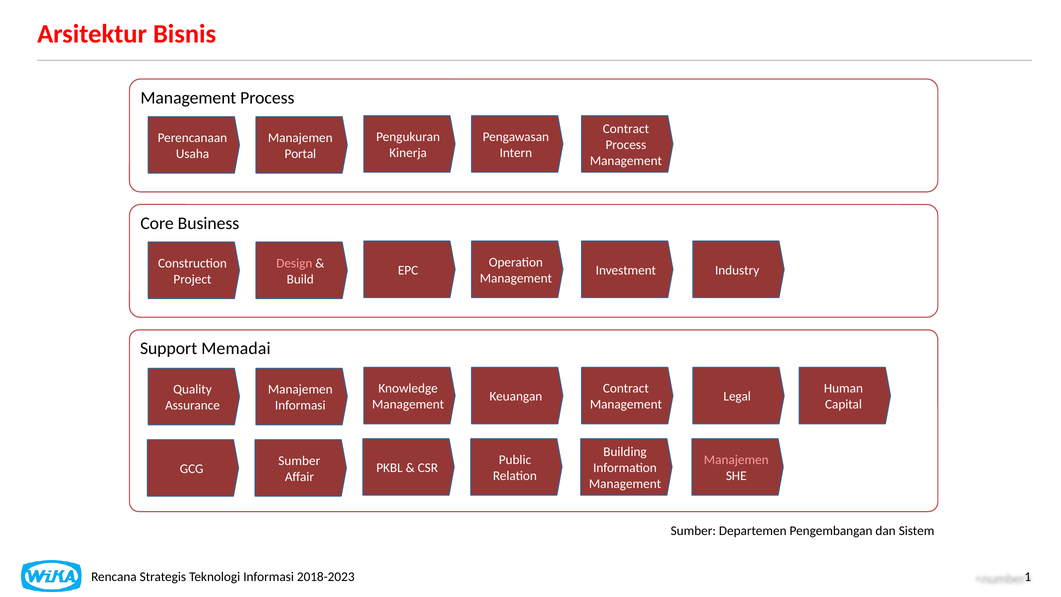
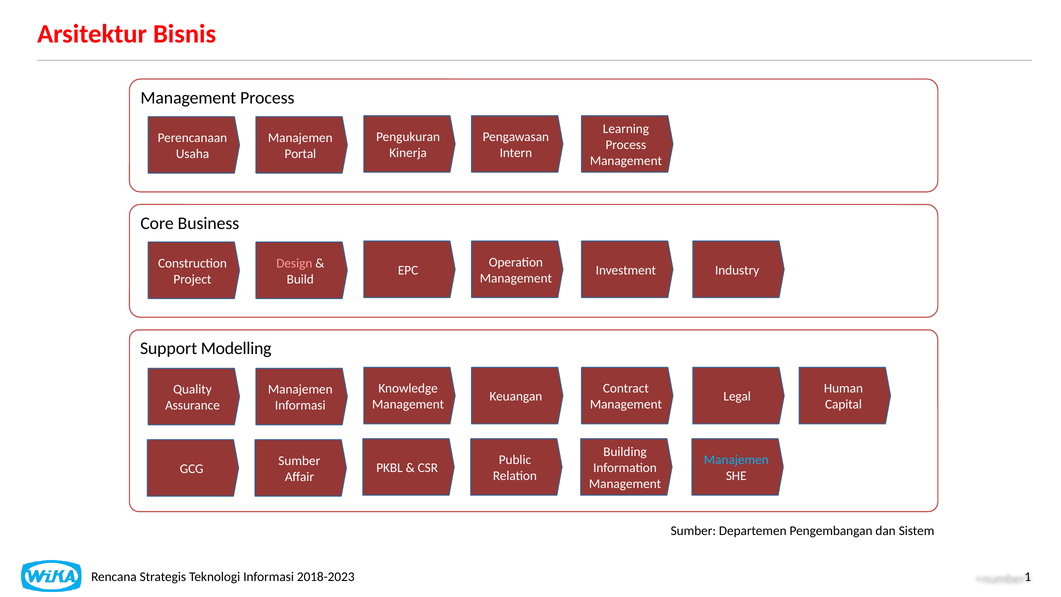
Contract at (626, 129): Contract -> Learning
Memadai: Memadai -> Modelling
Manajemen at (736, 460) colour: pink -> light blue
